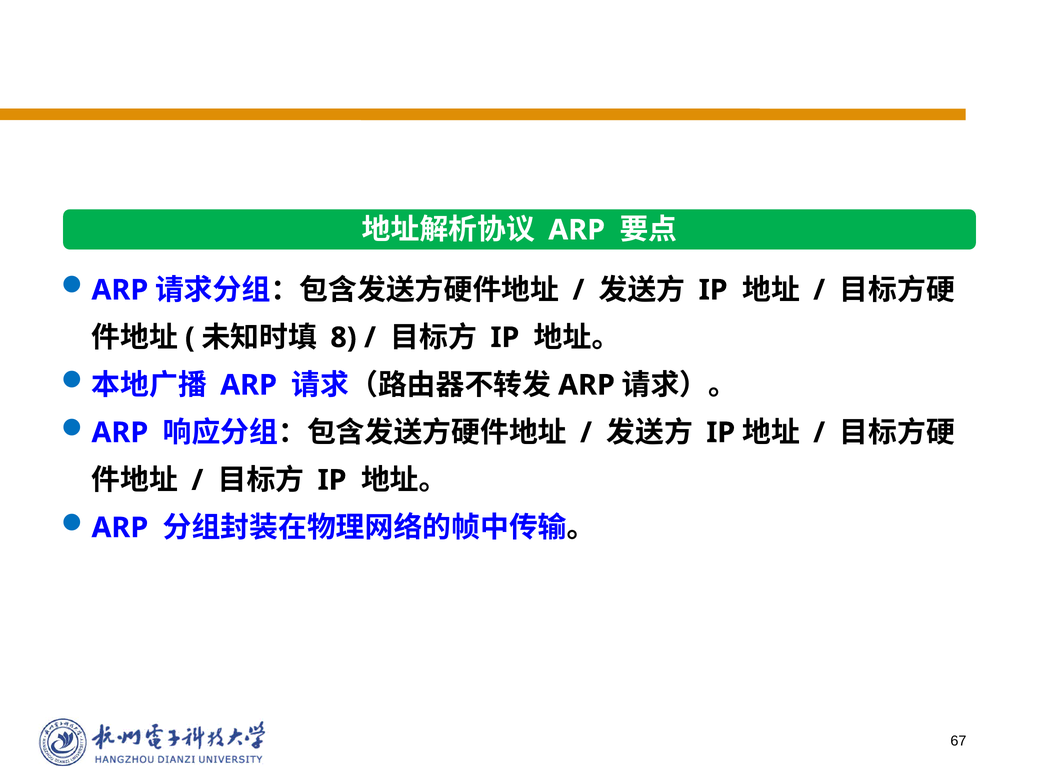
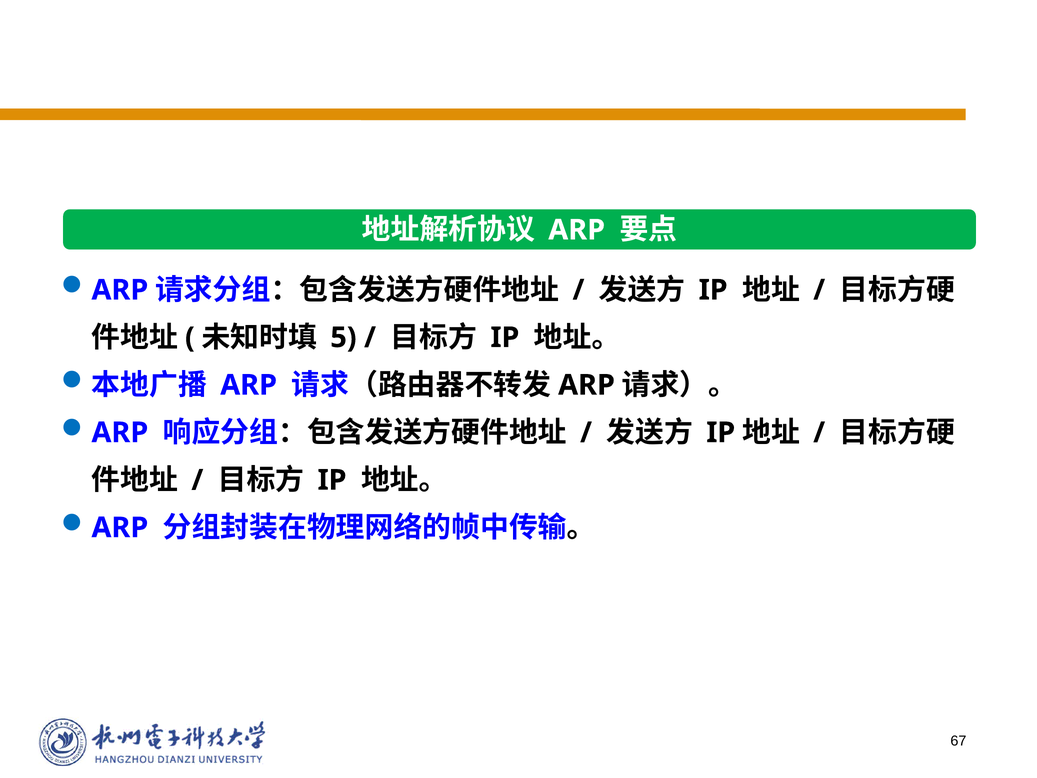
8: 8 -> 5
